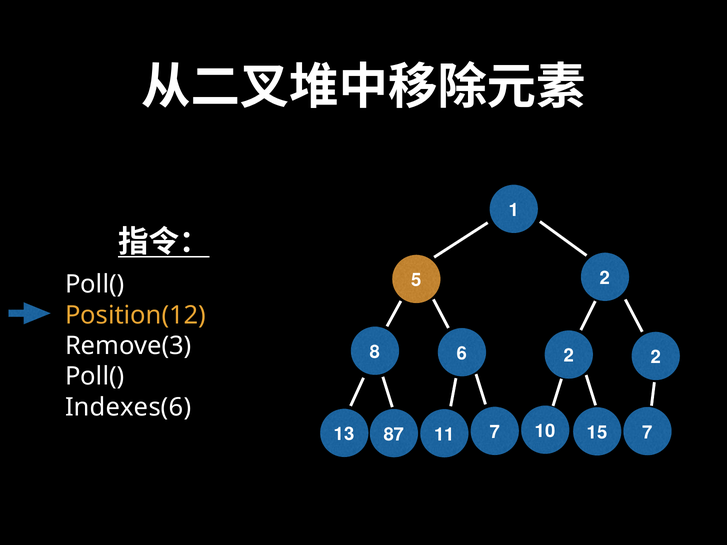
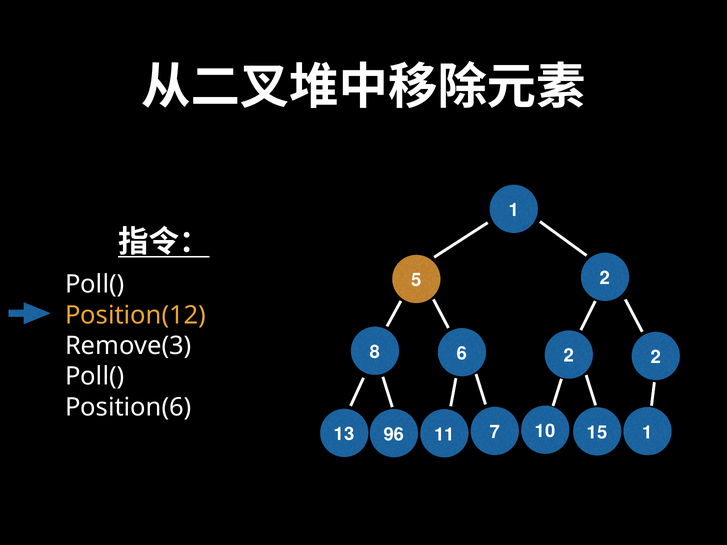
Indexes(6: Indexes(6 -> Position(6
15 7: 7 -> 1
87: 87 -> 96
